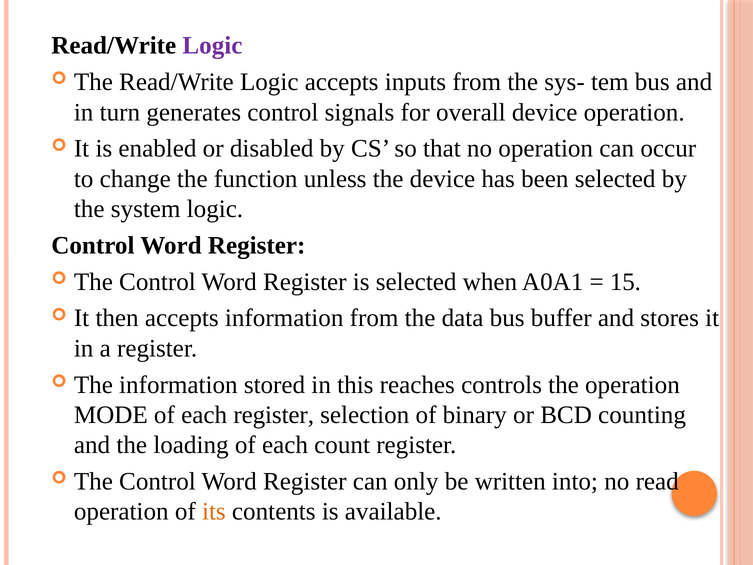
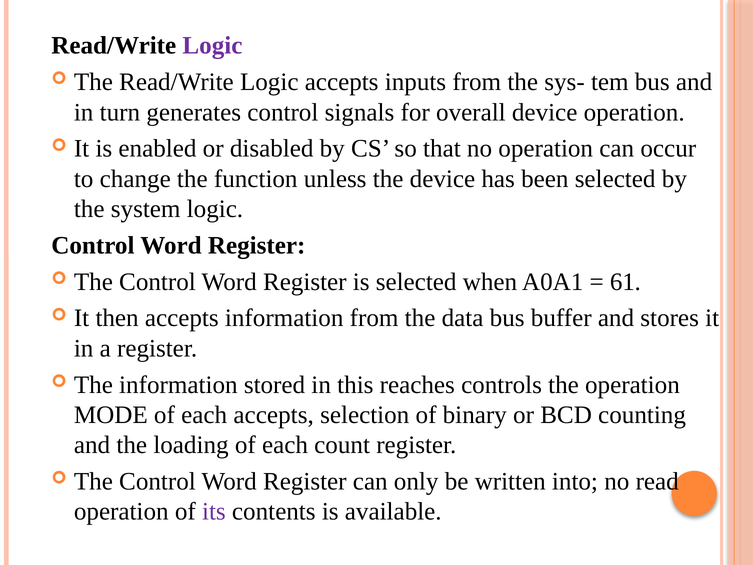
15: 15 -> 61
each register: register -> accepts
its colour: orange -> purple
